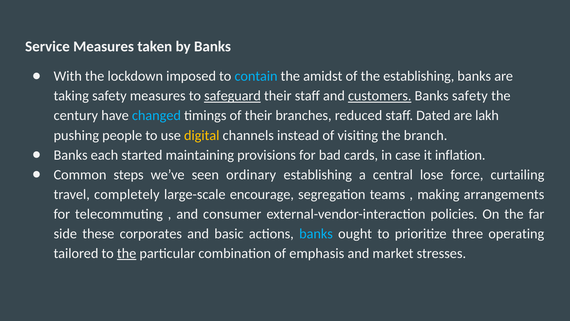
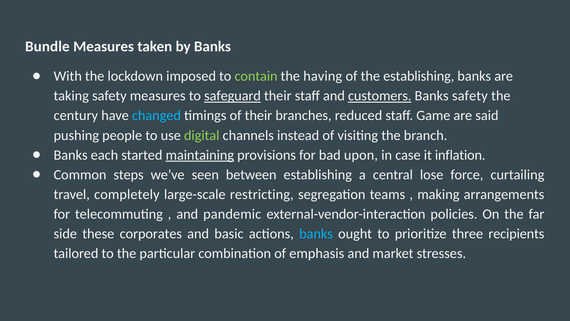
Service: Service -> Bundle
contain colour: light blue -> light green
amidst: amidst -> having
Dated: Dated -> Game
lakh: lakh -> said
digital colour: yellow -> light green
maintaining underline: none -> present
cards: cards -> upon
ordinary: ordinary -> between
encourage: encourage -> restricting
consumer: consumer -> pandemic
operating: operating -> recipients
the at (127, 253) underline: present -> none
